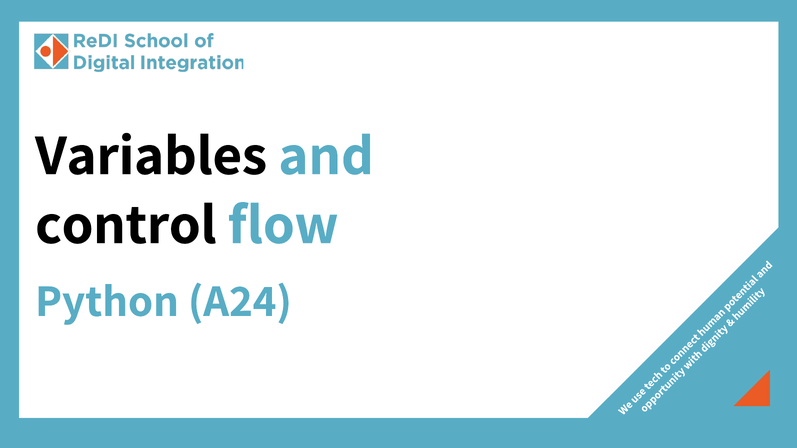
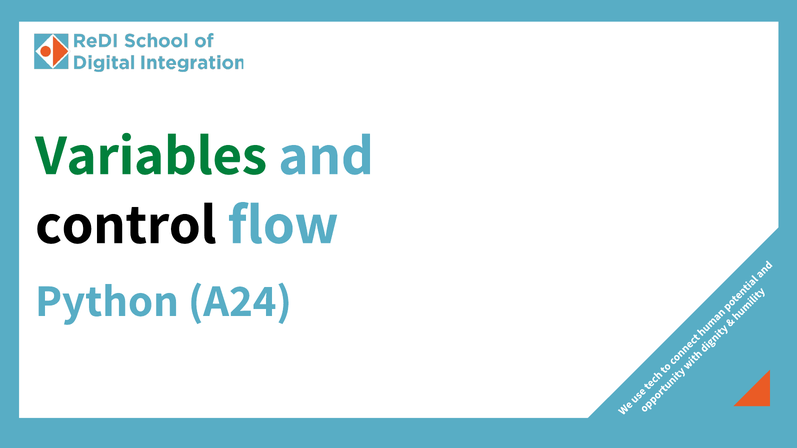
Variables colour: black -> green
